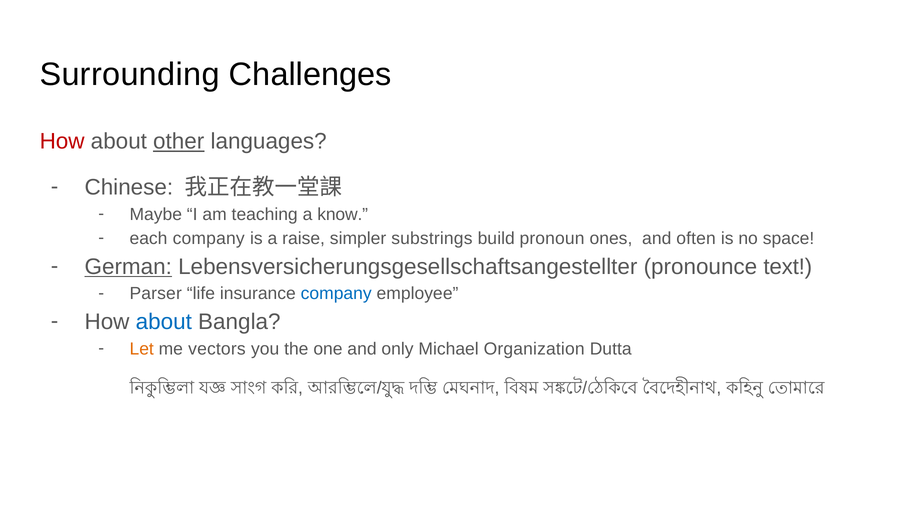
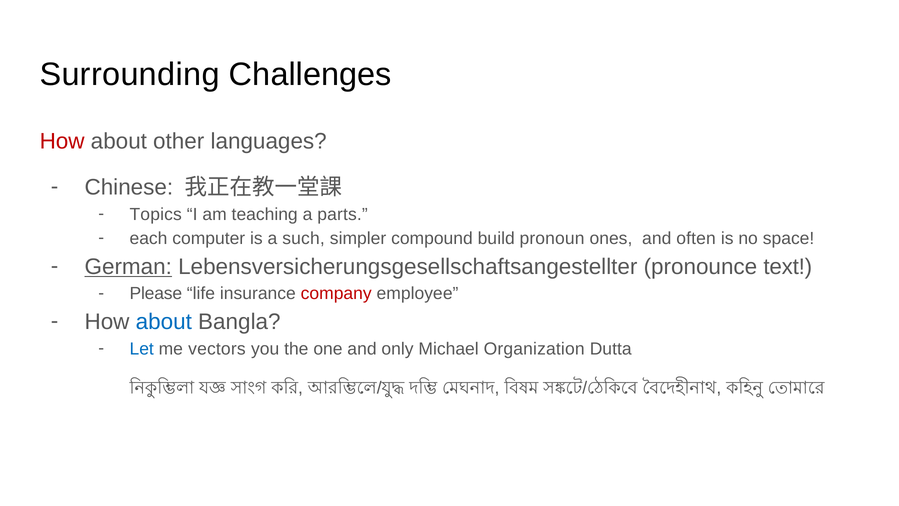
other underline: present -> none
Maybe: Maybe -> Topics
know: know -> parts
each company: company -> computer
raise: raise -> such
substrings: substrings -> compound
Parser: Parser -> Please
company at (336, 294) colour: blue -> red
Let colour: orange -> blue
